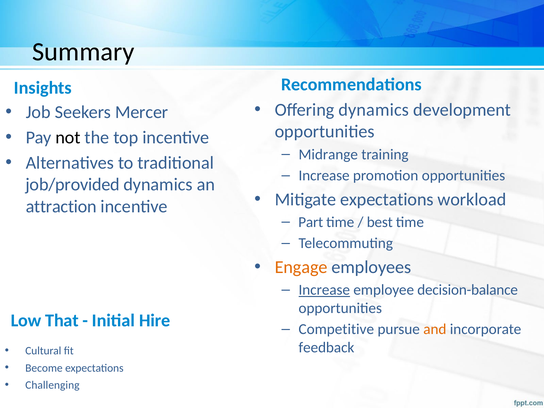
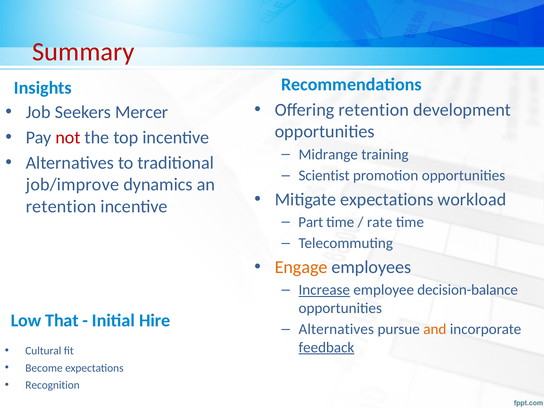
Summary colour: black -> red
Offering dynamics: dynamics -> retention
not colour: black -> red
Increase at (324, 176): Increase -> Scientist
job/provided: job/provided -> job/improve
attraction at (61, 206): attraction -> retention
best: best -> rate
Competitive at (336, 329): Competitive -> Alternatives
feedback underline: none -> present
Challenging: Challenging -> Recognition
